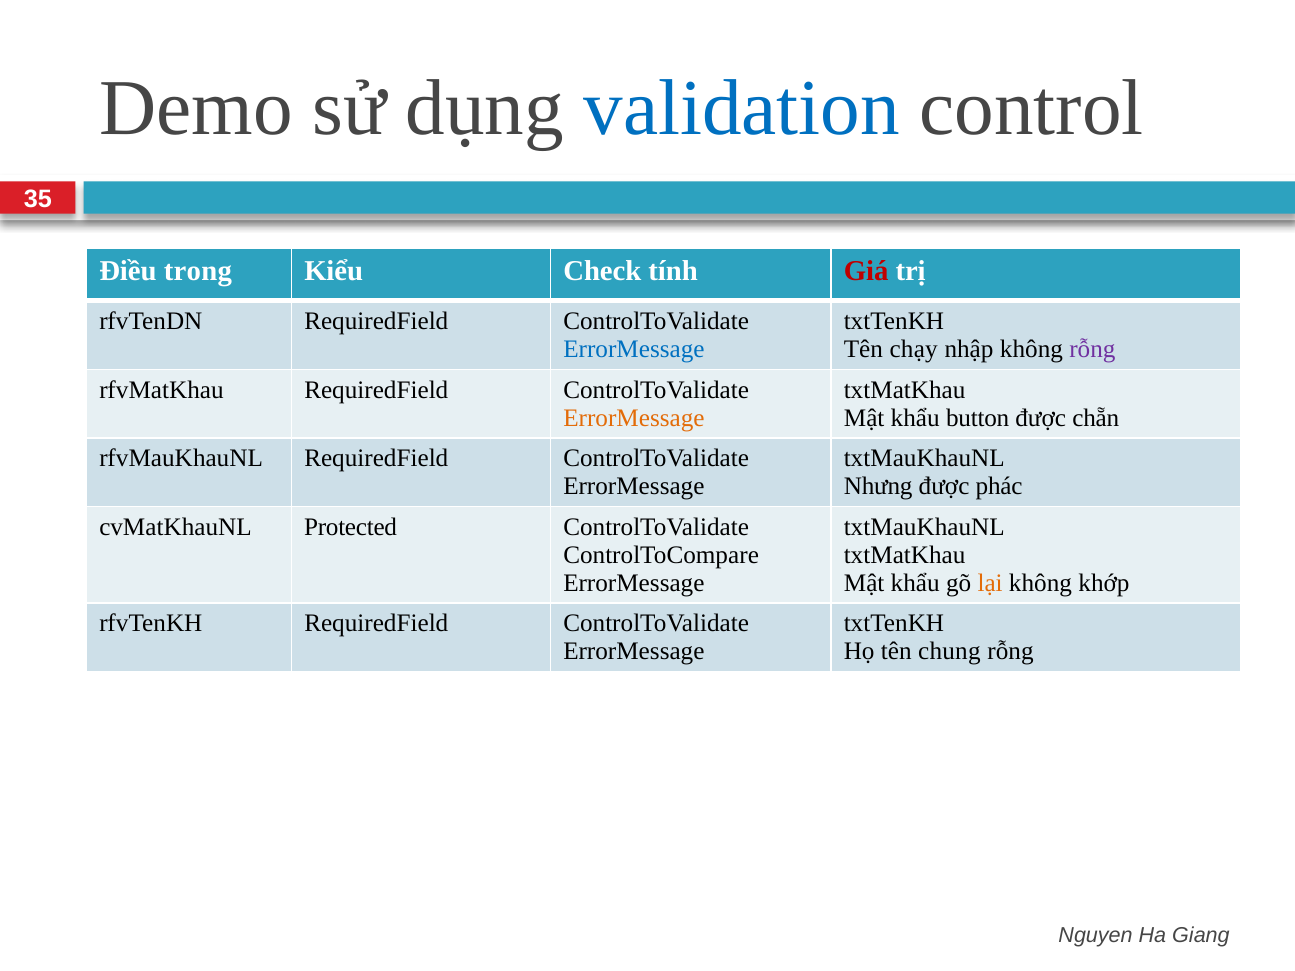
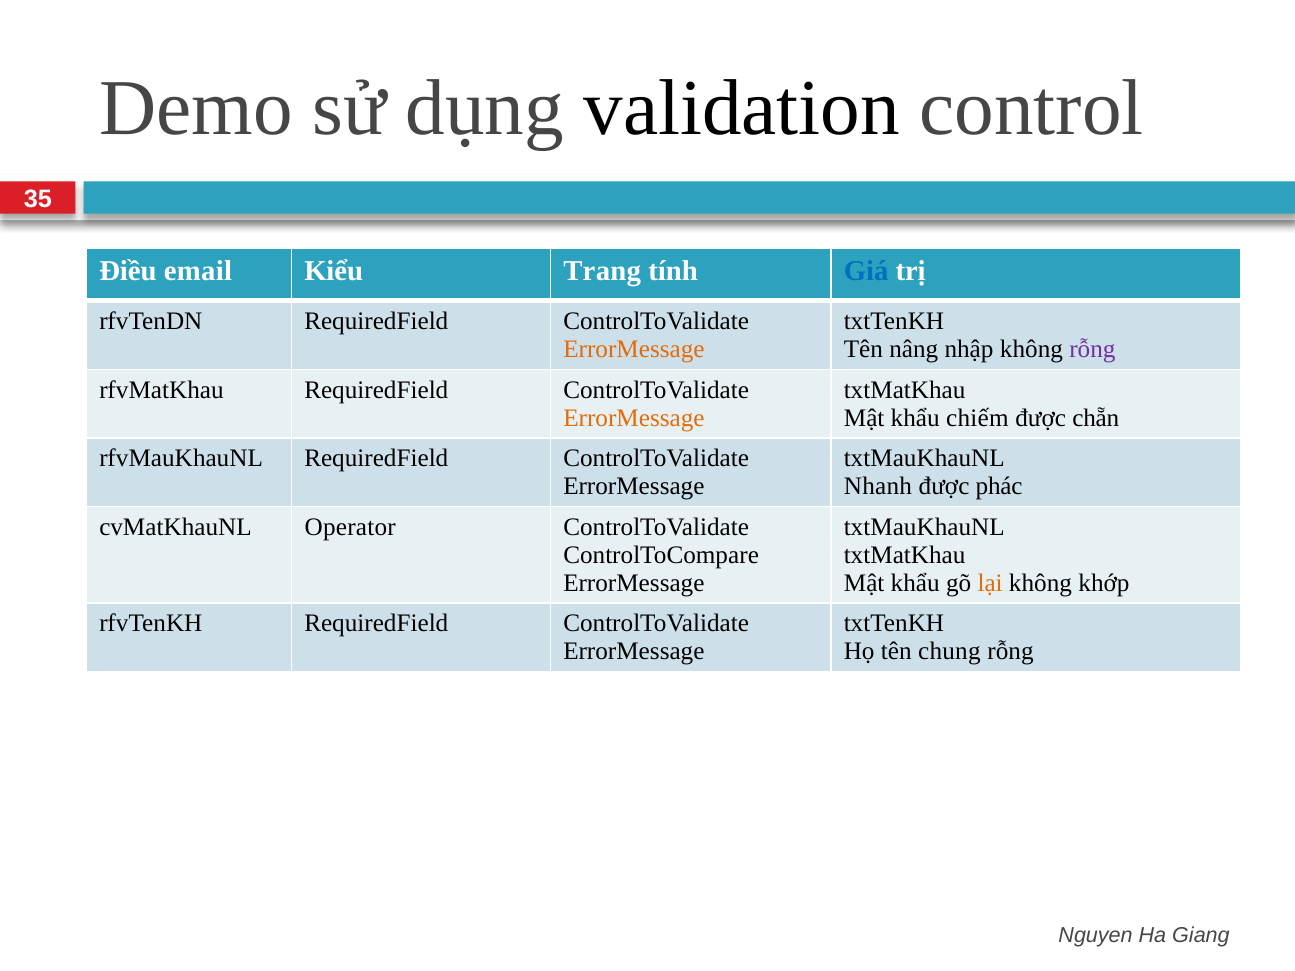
validation colour: blue -> black
trong: trong -> email
Check: Check -> Trang
Giá colour: red -> blue
ErrorMessage at (634, 349) colour: blue -> orange
chạy: chạy -> nâng
button: button -> chiếm
Nhưng: Nhưng -> Nhanh
Protected: Protected -> Operator
